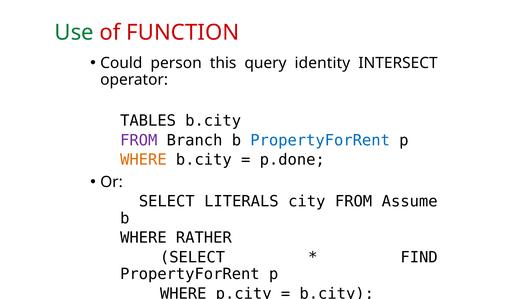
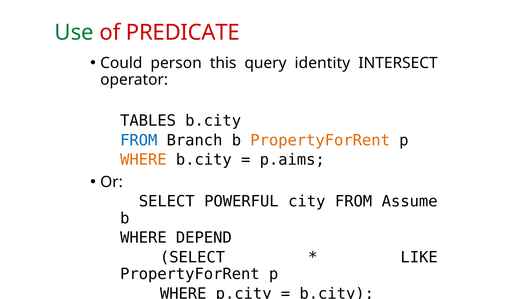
FUNCTION: FUNCTION -> PREDICATE
FROM at (139, 140) colour: purple -> blue
PropertyForRent at (320, 140) colour: blue -> orange
p.done: p.done -> p.aims
LITERALS: LITERALS -> POWERFUL
RATHER: RATHER -> DEPEND
FIND: FIND -> LIKE
